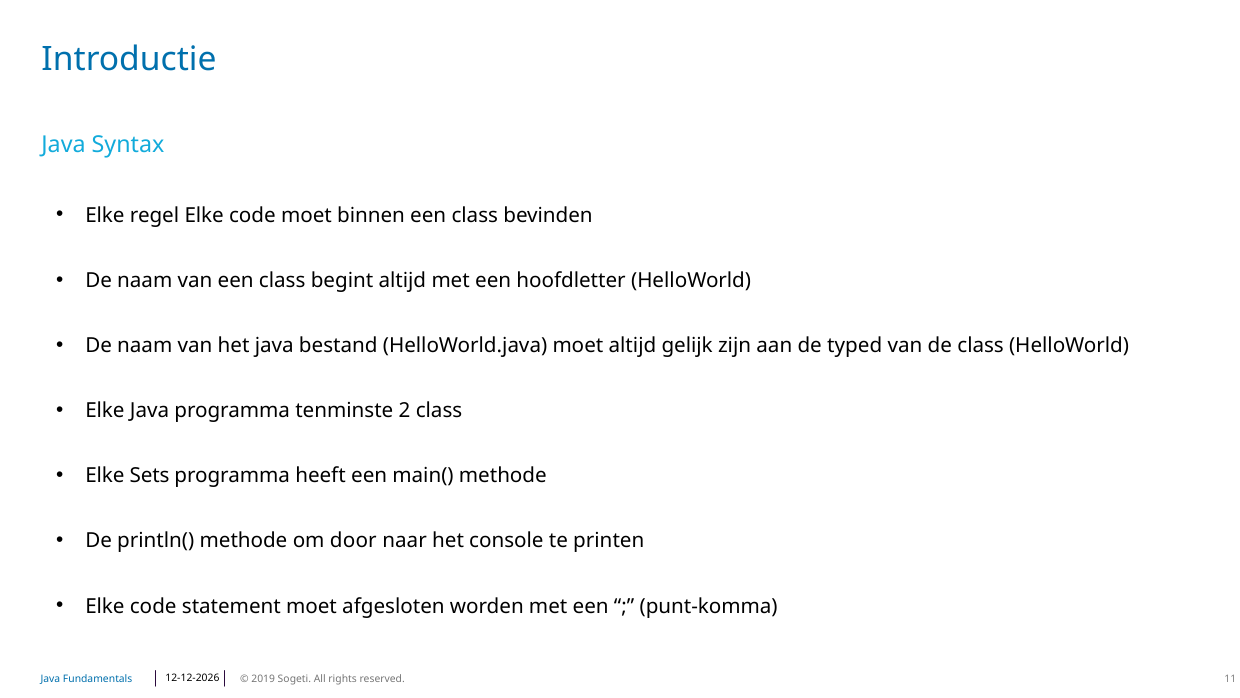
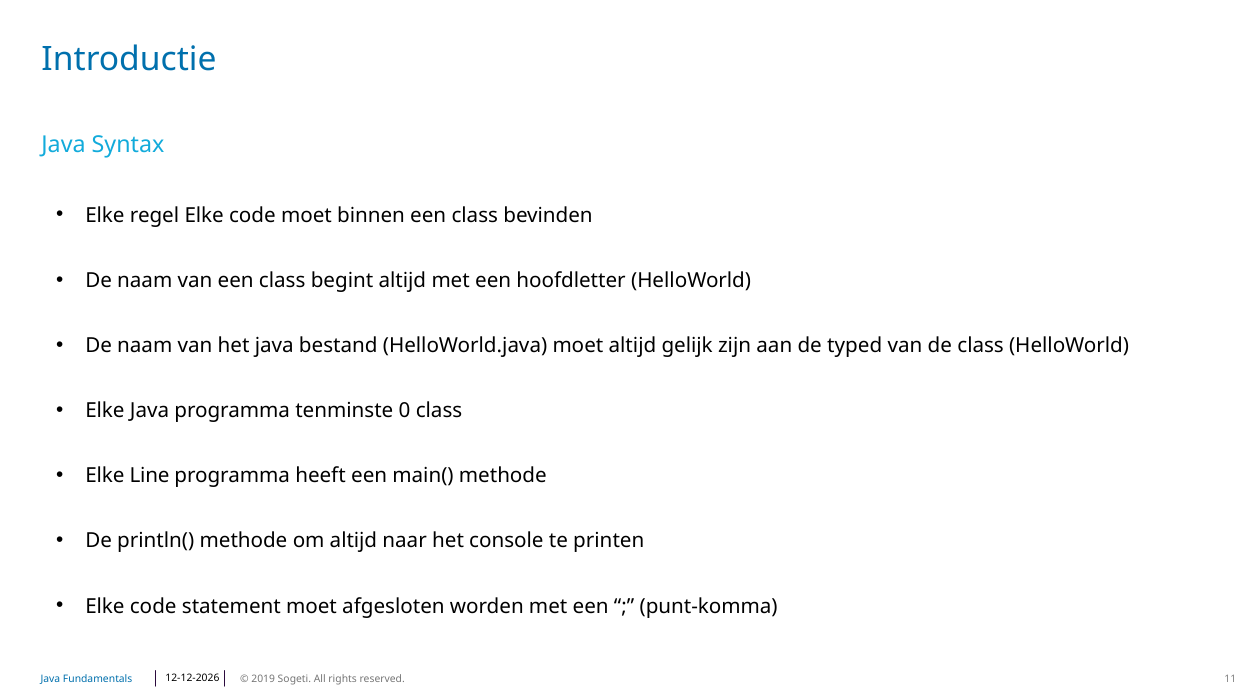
2: 2 -> 0
Sets: Sets -> Line
om door: door -> altijd
